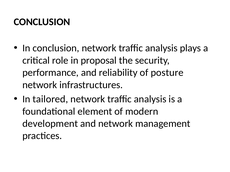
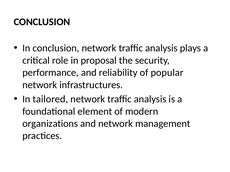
posture: posture -> popular
development: development -> organizations
